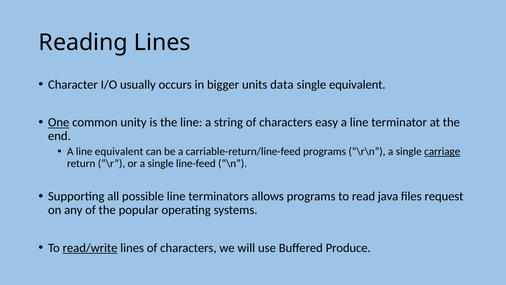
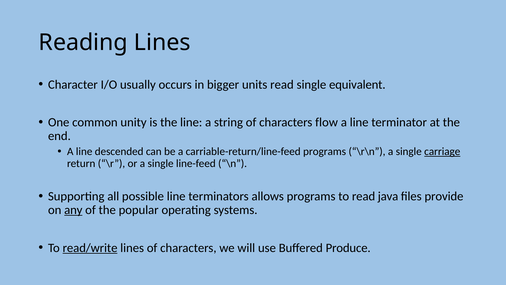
units data: data -> read
One underline: present -> none
easy: easy -> flow
line equivalent: equivalent -> descended
request: request -> provide
any underline: none -> present
